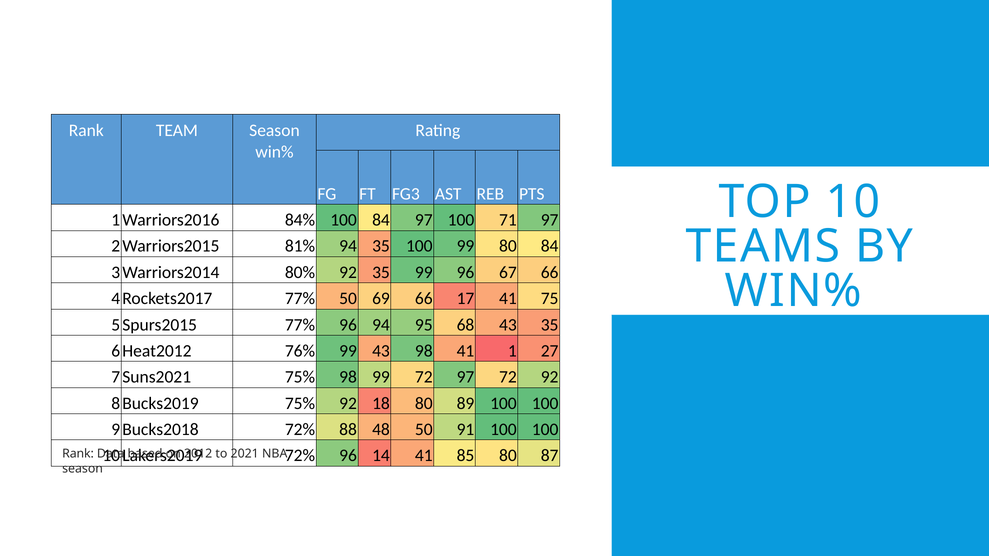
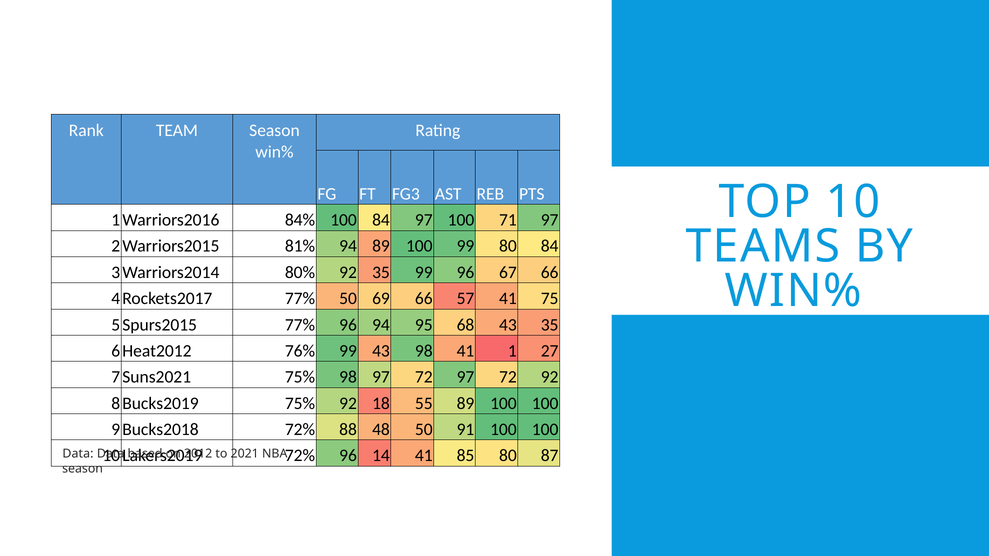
94 35: 35 -> 89
17: 17 -> 57
98 99: 99 -> 97
18 80: 80 -> 55
Rank at (78, 454): Rank -> Data
